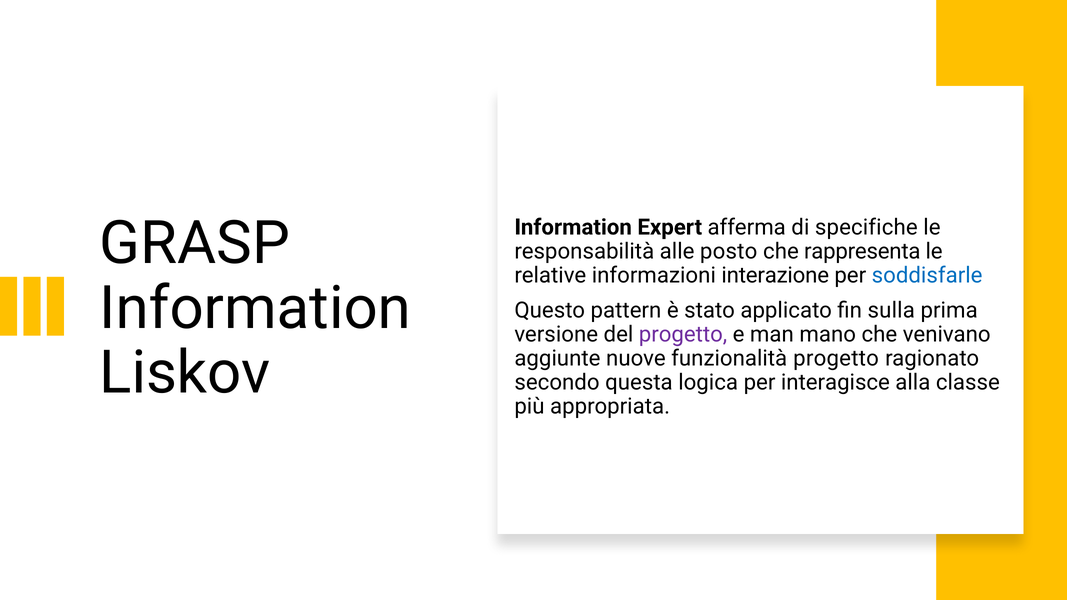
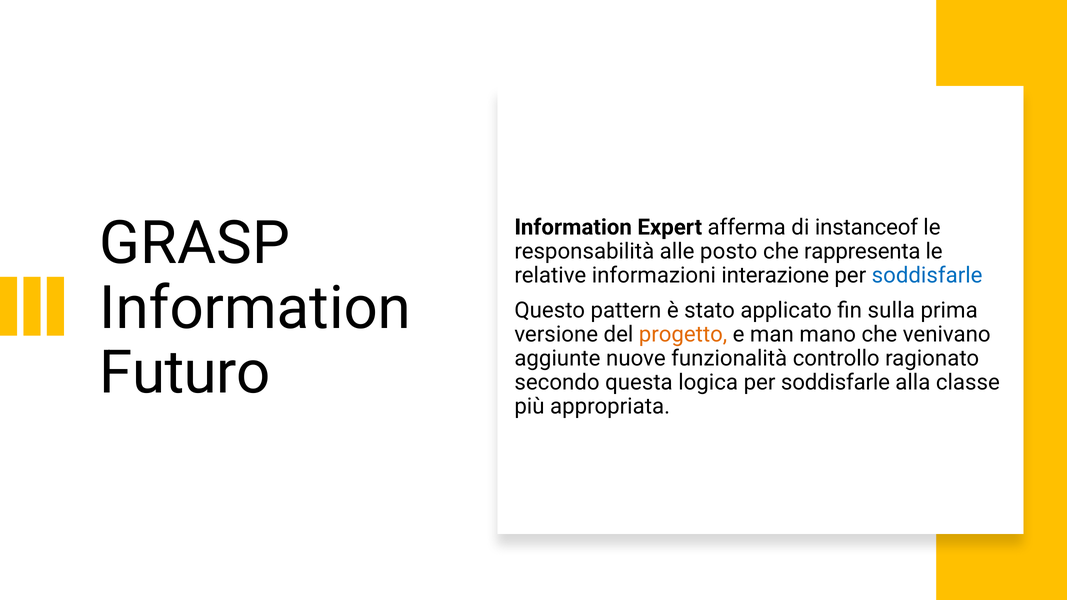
specifiche: specifiche -> instanceof
progetto at (683, 335) colour: purple -> orange
Liskov: Liskov -> Futuro
funzionalità progetto: progetto -> controllo
logica per interagisce: interagisce -> soddisfarle
